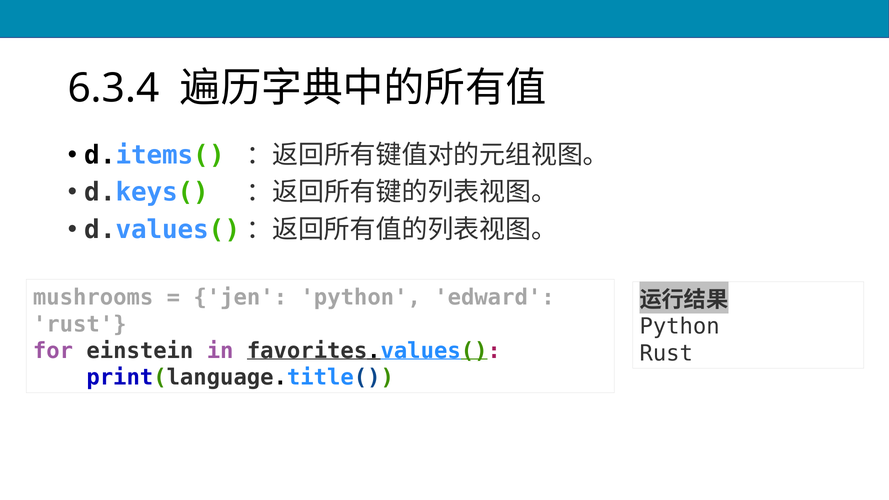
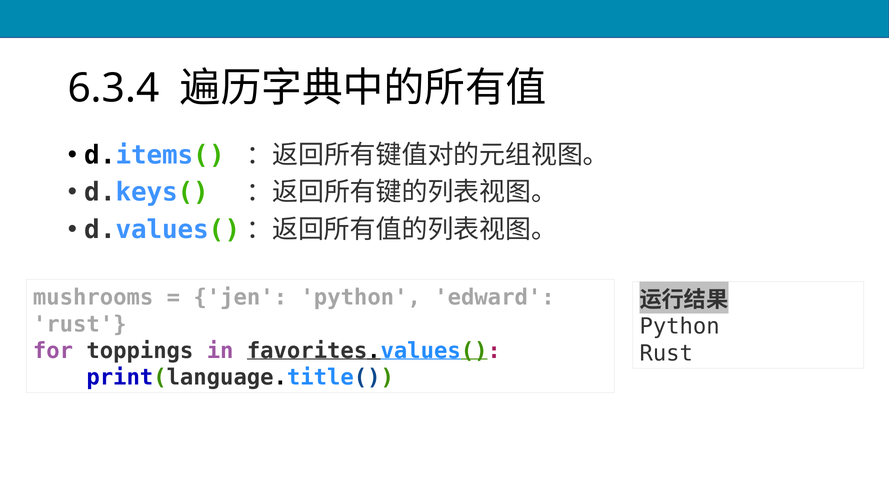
einstein: einstein -> toppings
